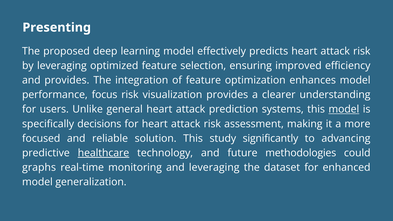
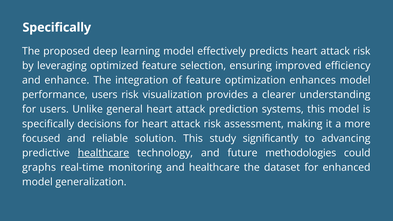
Presenting at (57, 27): Presenting -> Specifically
and provides: provides -> enhance
performance focus: focus -> users
model at (344, 109) underline: present -> none
and leveraging: leveraging -> healthcare
